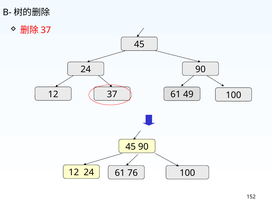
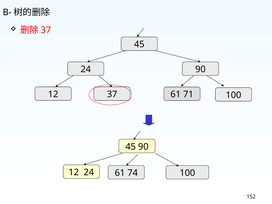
49: 49 -> 71
76: 76 -> 74
